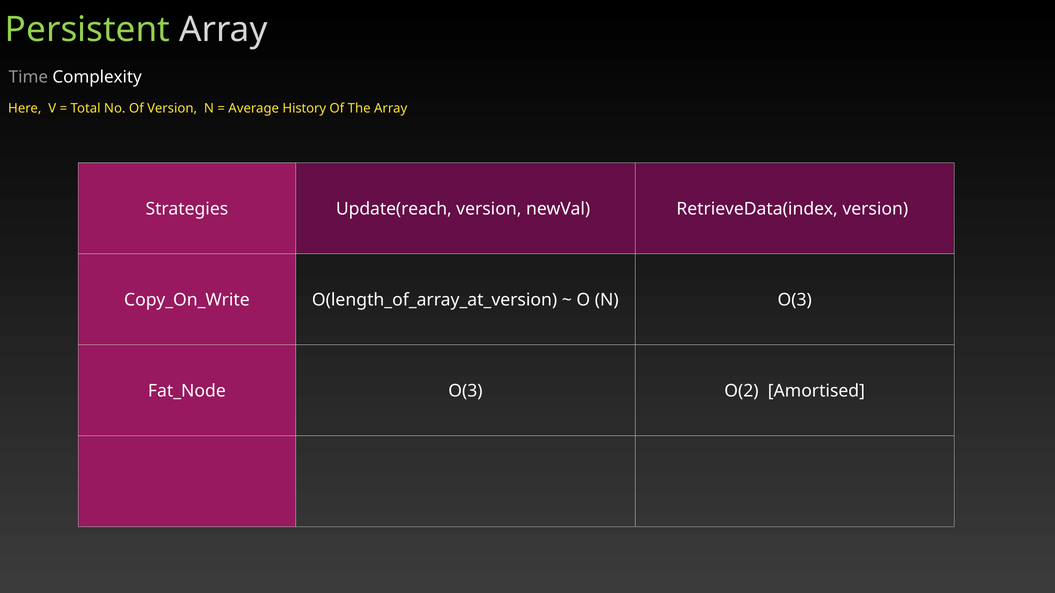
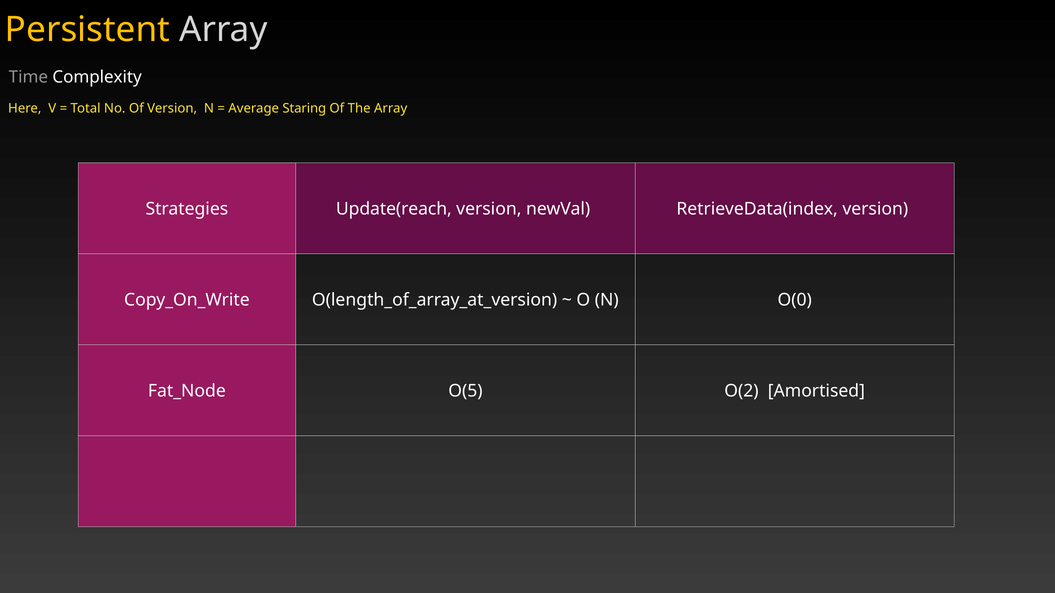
Persistent colour: light green -> yellow
History: History -> Staring
N O(3: O(3 -> O(0
O(3 at (465, 391): O(3 -> O(5
